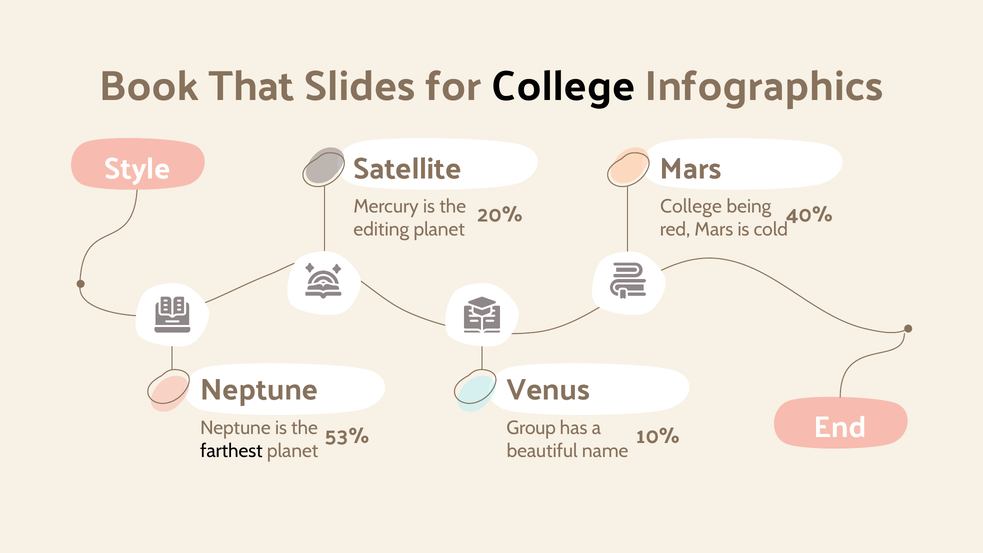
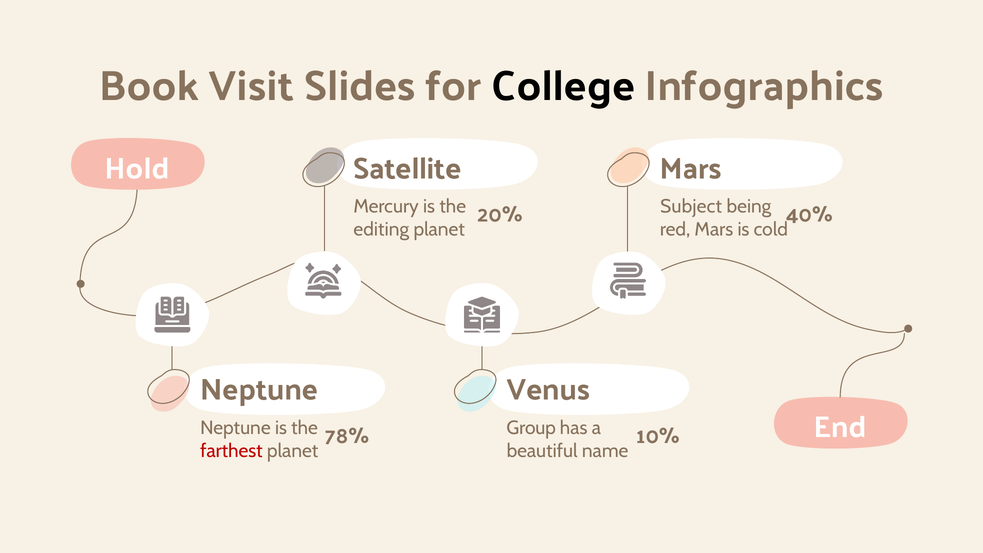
That: That -> Visit
Style: Style -> Hold
College at (691, 206): College -> Subject
53%: 53% -> 78%
farthest colour: black -> red
